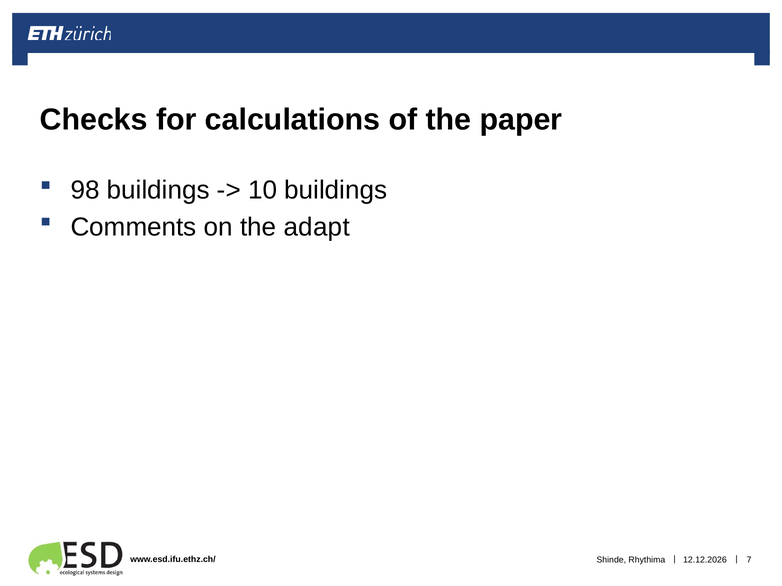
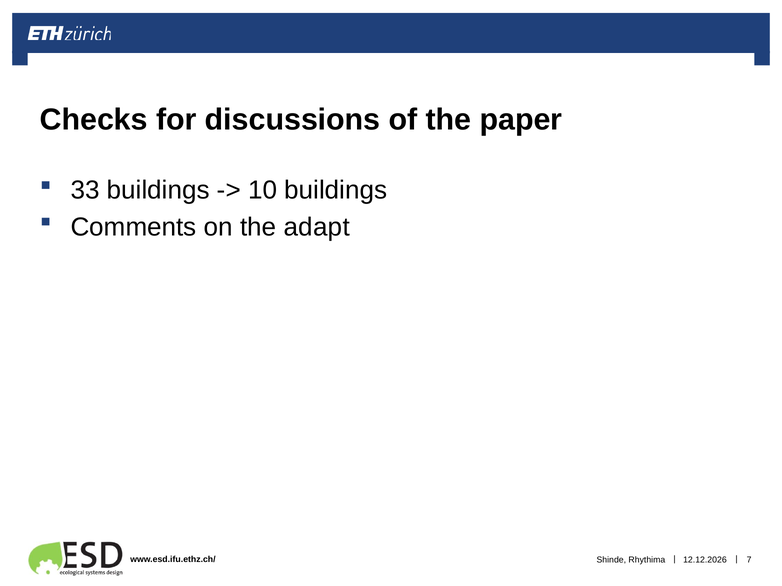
calculations: calculations -> discussions
98: 98 -> 33
